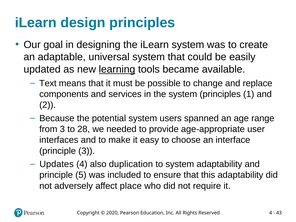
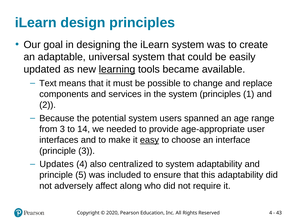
28: 28 -> 14
easy underline: none -> present
duplication: duplication -> centralized
place: place -> along
